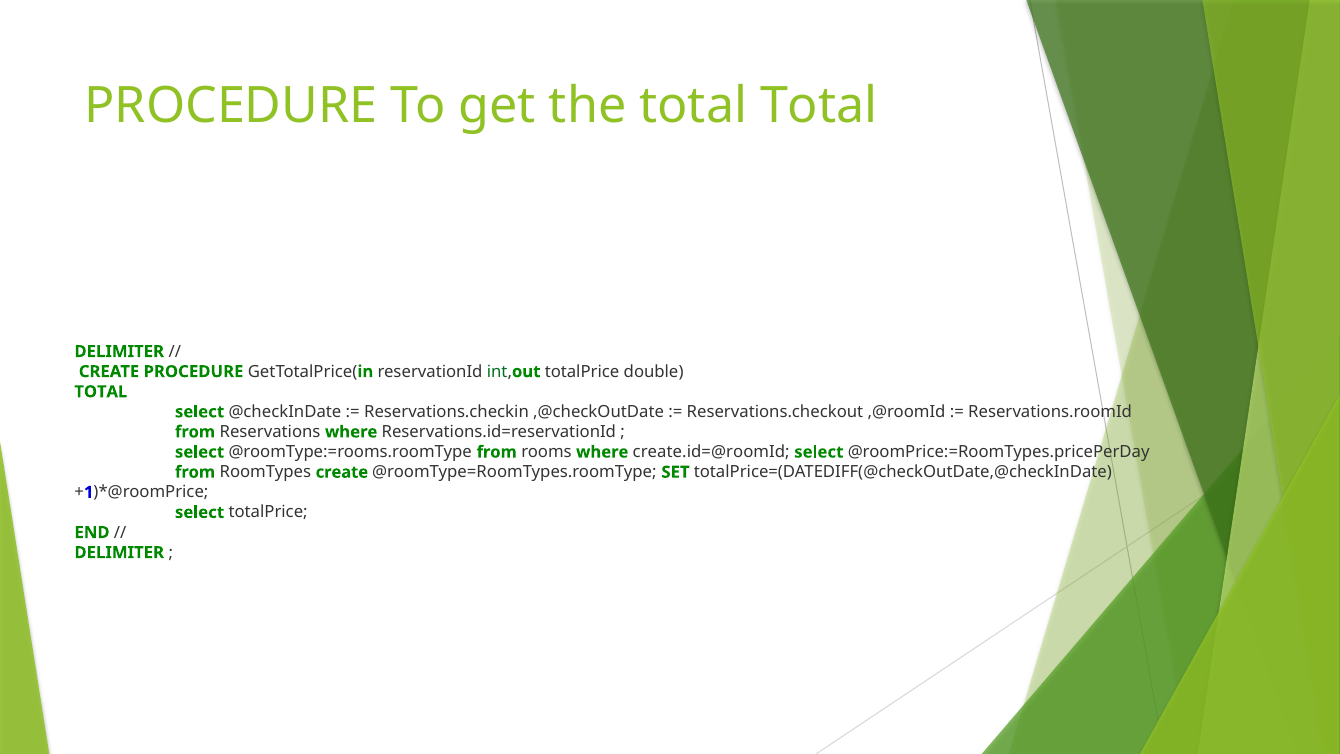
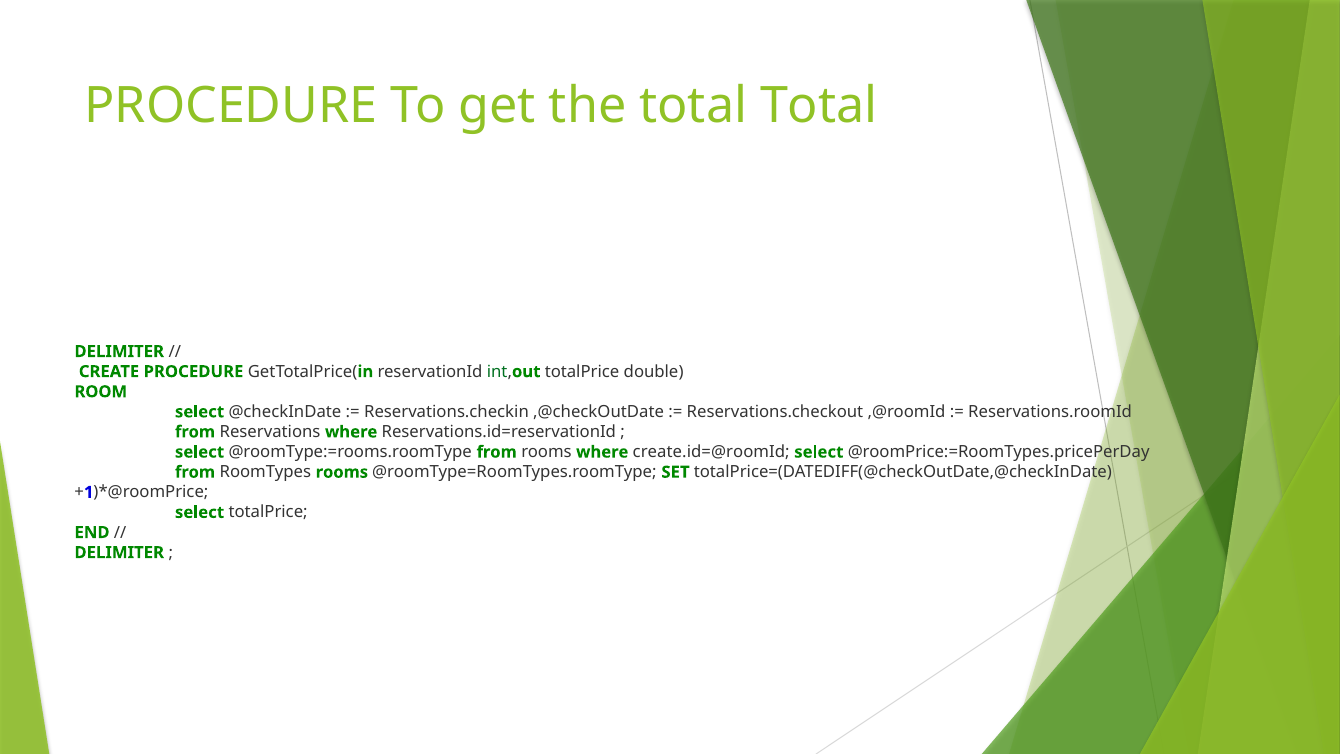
TOTAL at (101, 392): TOTAL -> ROOM
RoomTypes create: create -> rooms
